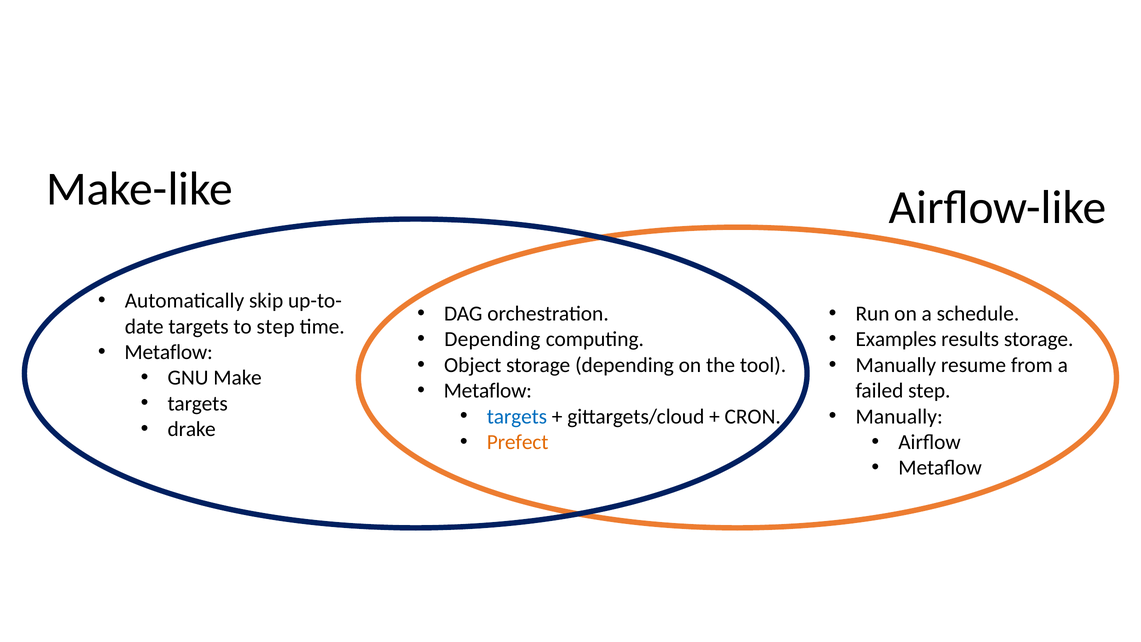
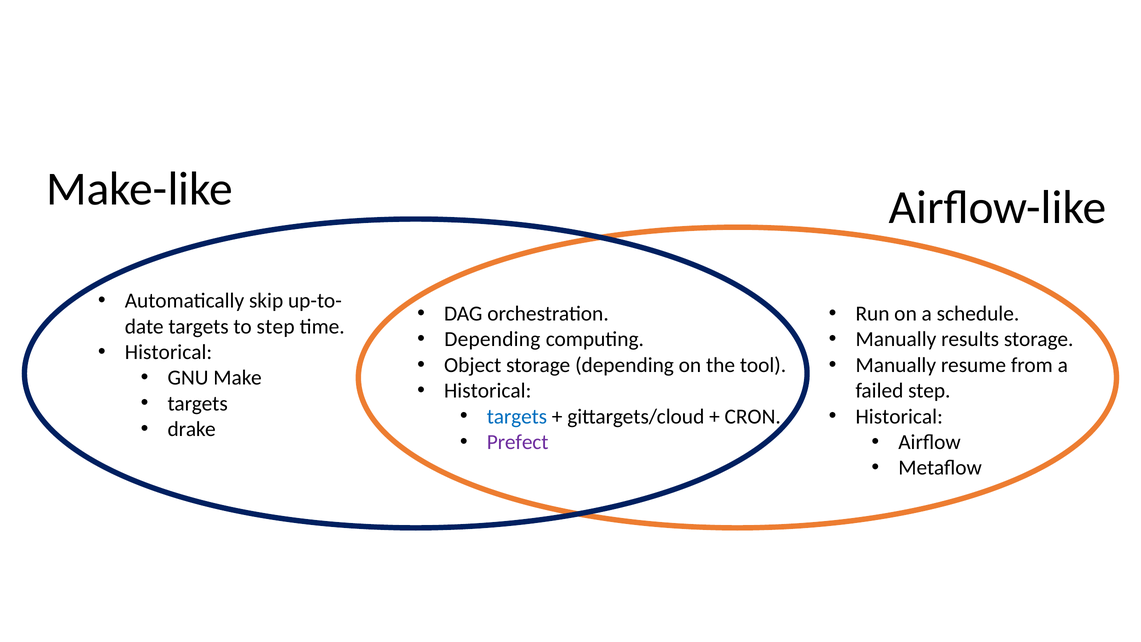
Examples at (896, 339): Examples -> Manually
Metaflow at (169, 352): Metaflow -> Historical
Metaflow at (488, 391): Metaflow -> Historical
Manually at (899, 416): Manually -> Historical
Prefect colour: orange -> purple
